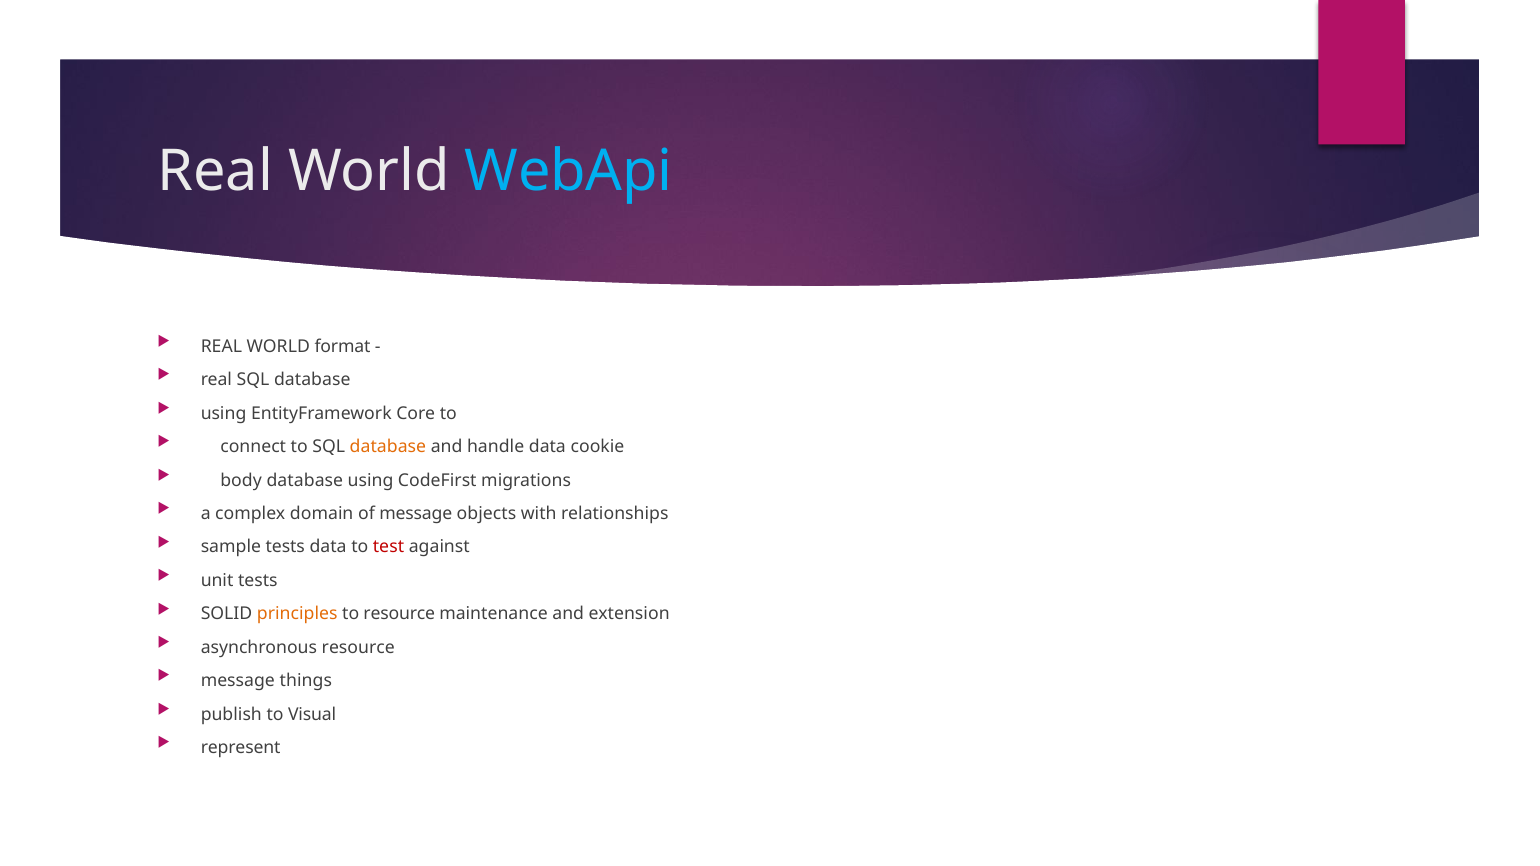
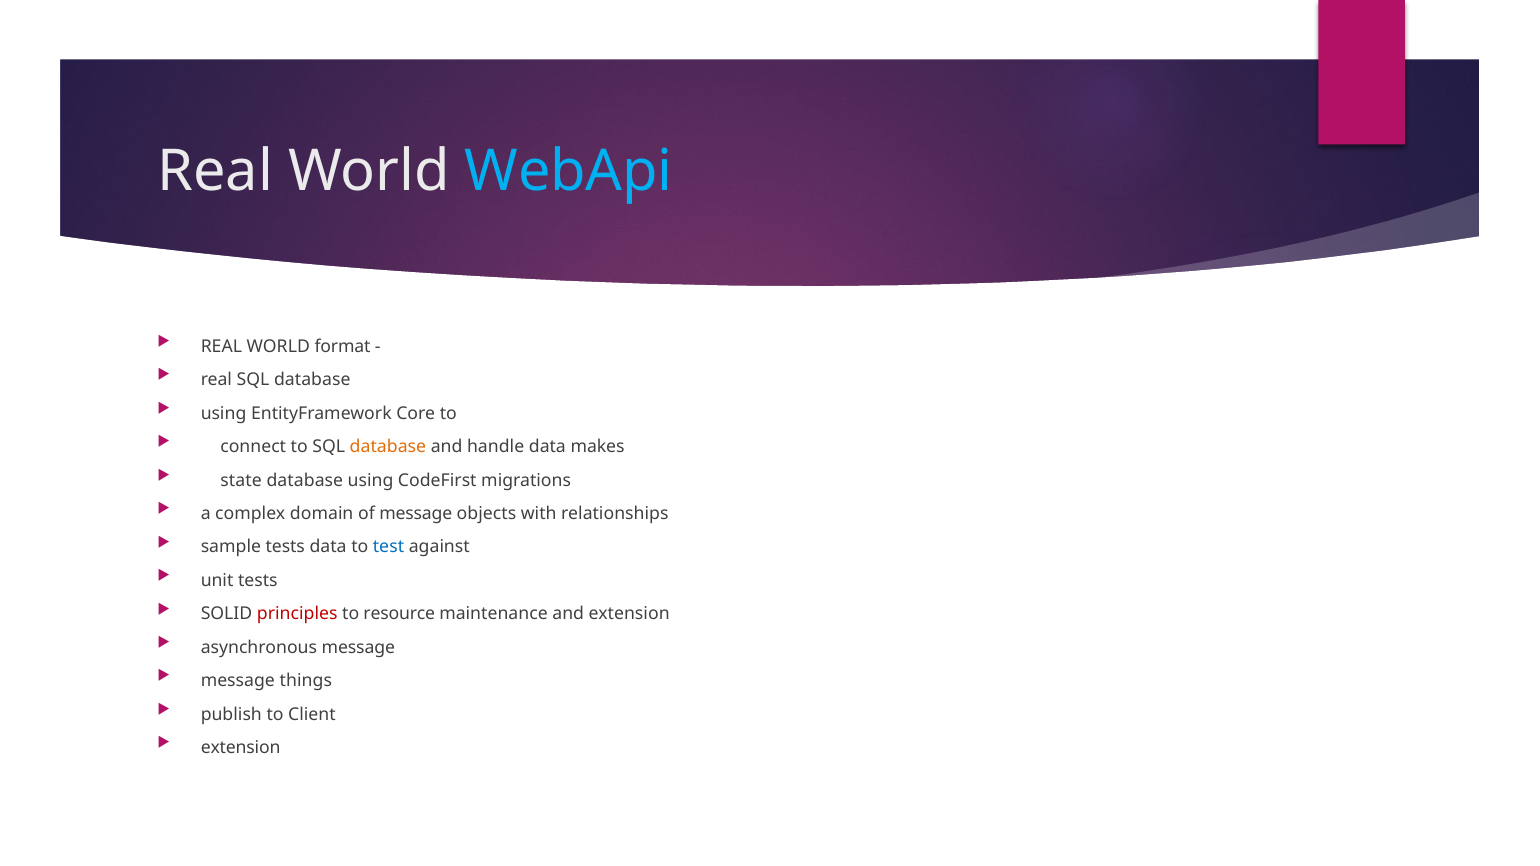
cookie: cookie -> makes
body: body -> state
test colour: red -> blue
principles colour: orange -> red
asynchronous resource: resource -> message
Visual: Visual -> Client
represent at (241, 748): represent -> extension
